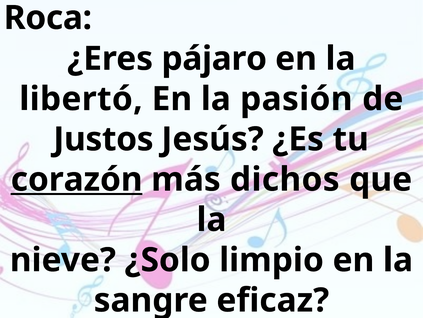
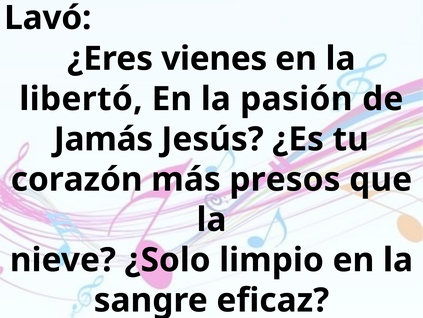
Roca: Roca -> Lavó
pájaro: pájaro -> vienes
Justos: Justos -> Jamás
corazón underline: present -> none
dichos: dichos -> presos
